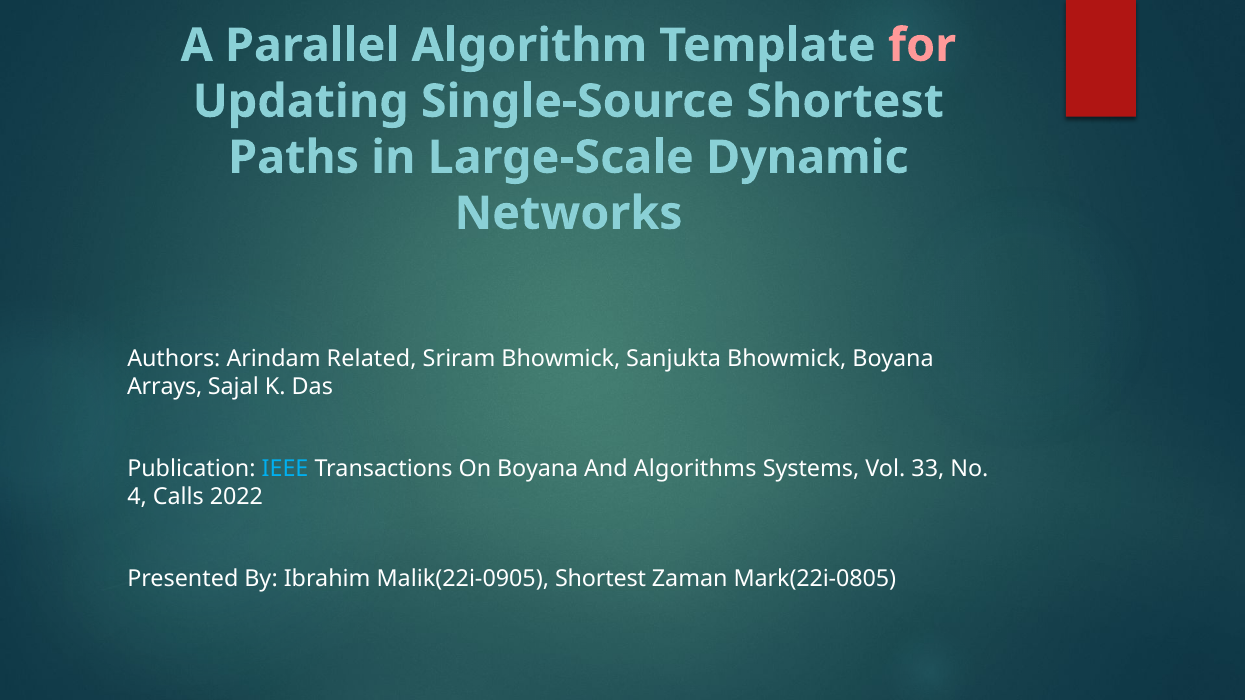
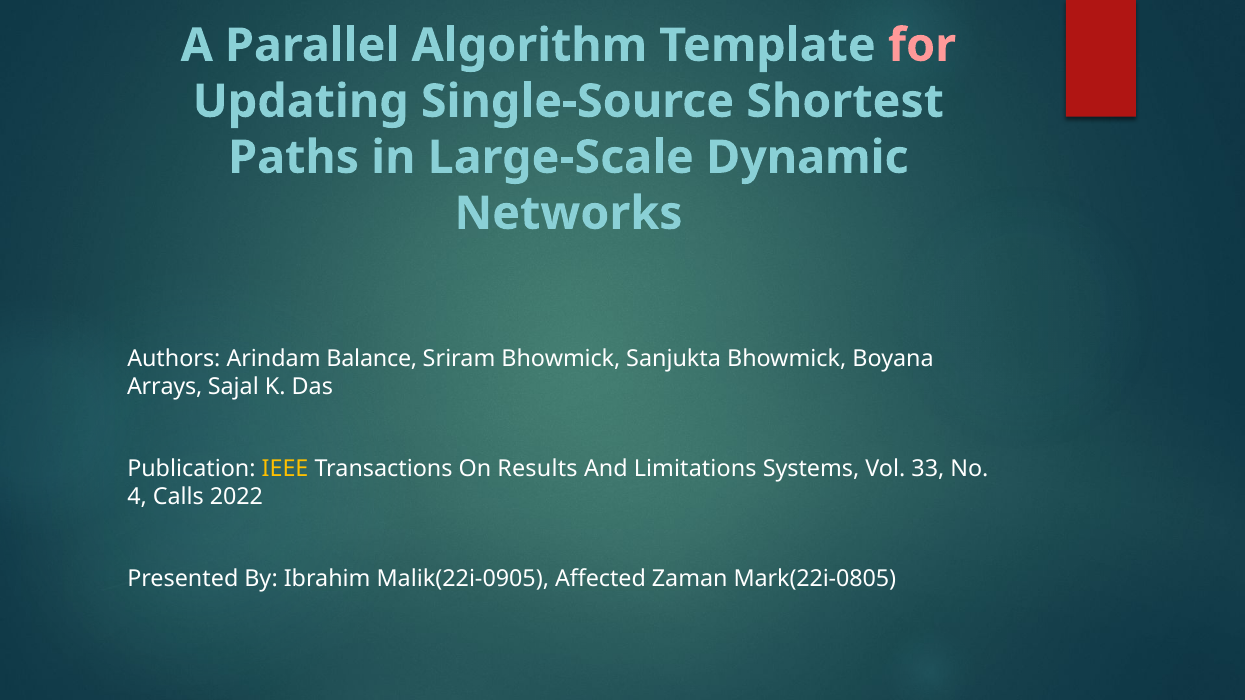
Related: Related -> Balance
IEEE colour: light blue -> yellow
On Boyana: Boyana -> Results
Algorithms: Algorithms -> Limitations
Malik(22i-0905 Shortest: Shortest -> Affected
